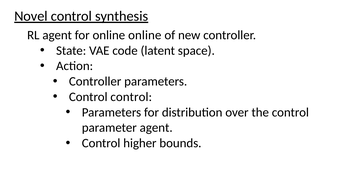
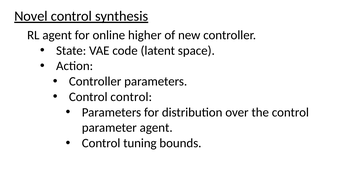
online online: online -> higher
higher: higher -> tuning
